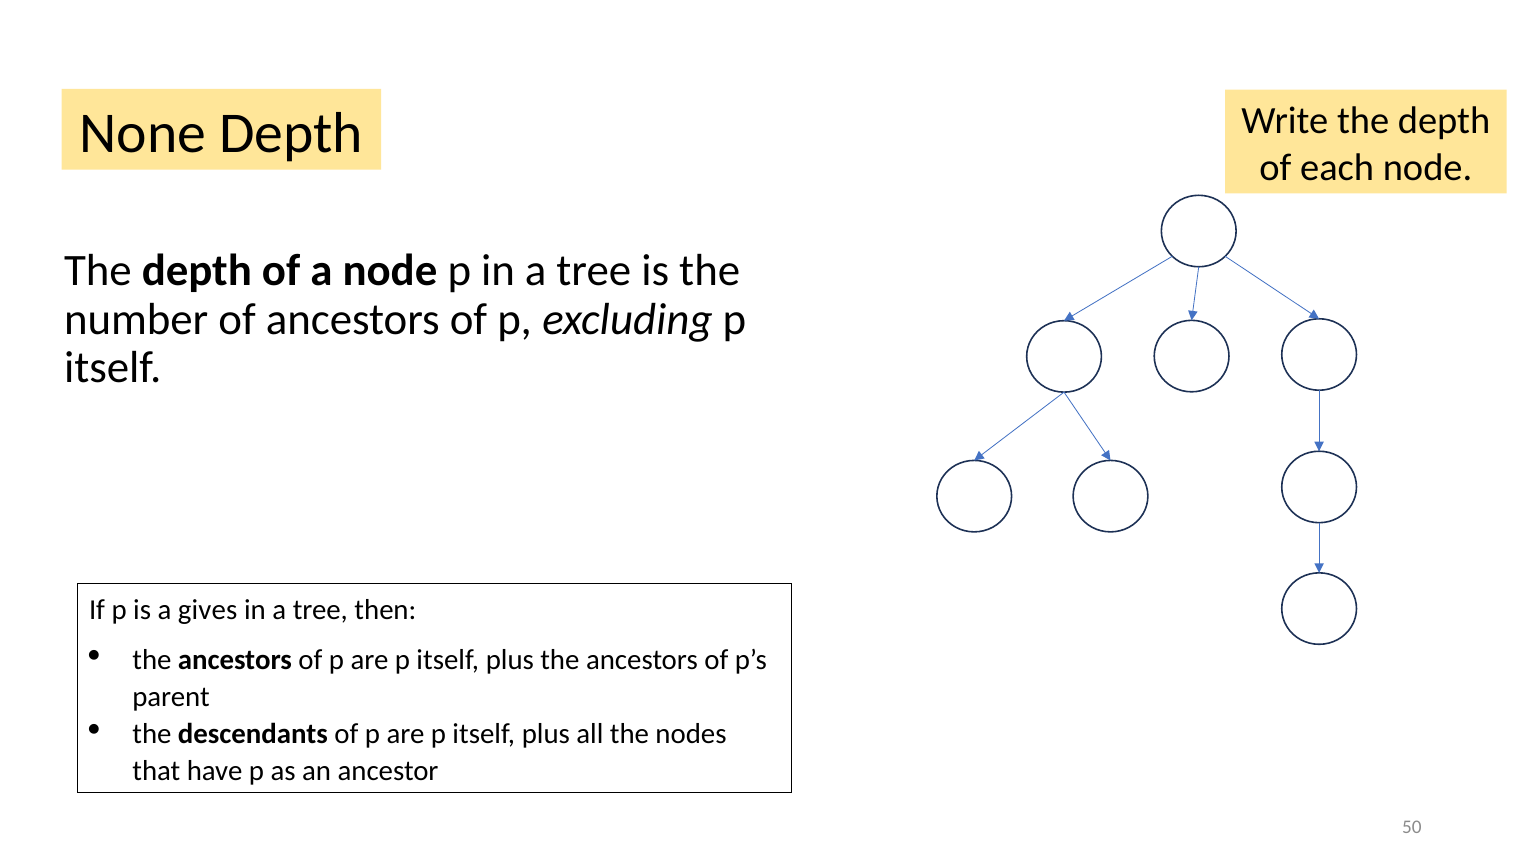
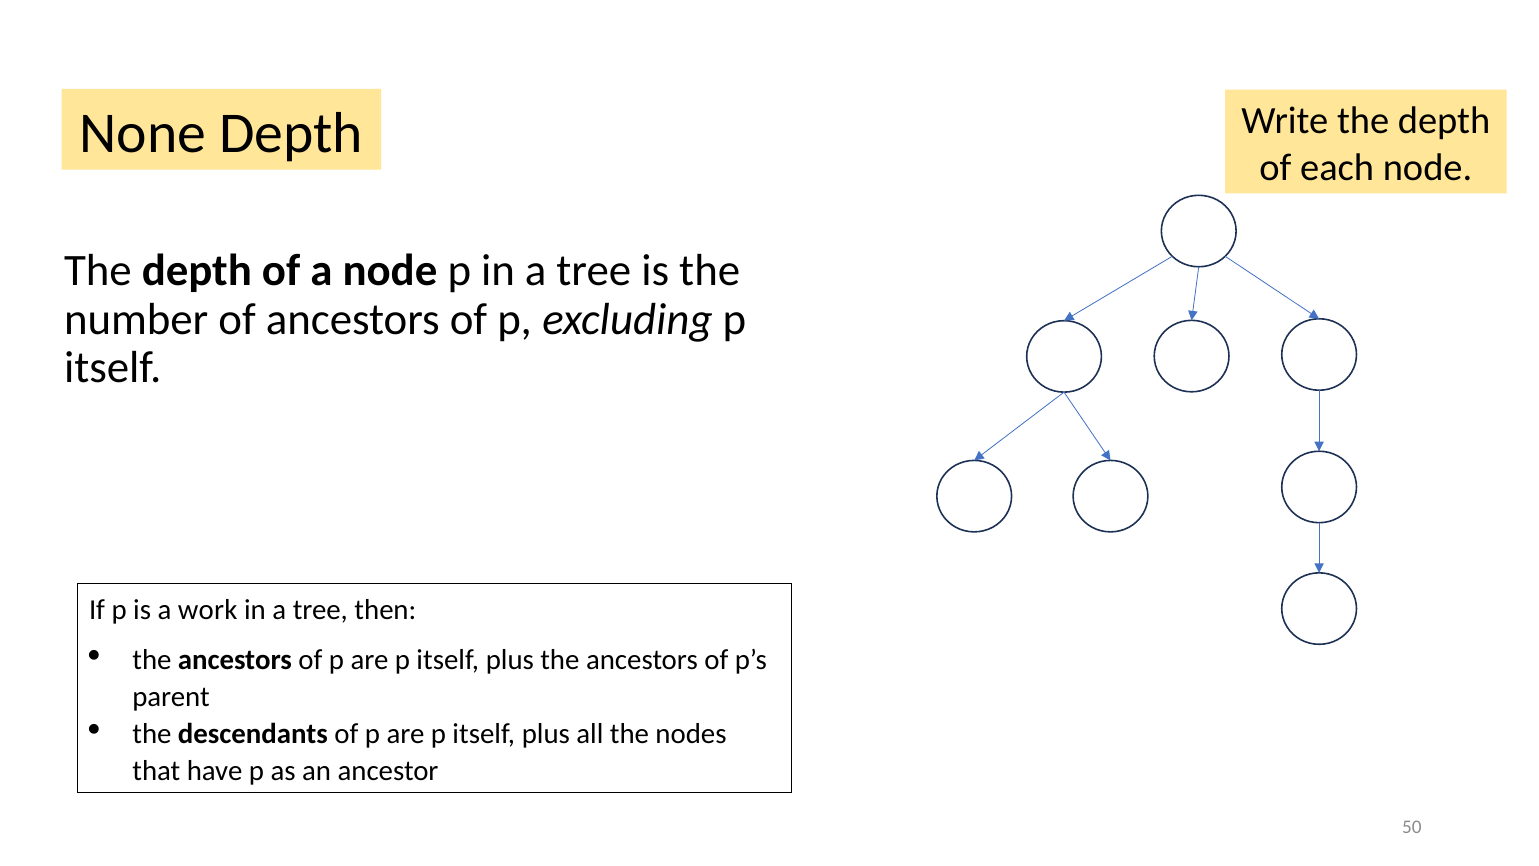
gives: gives -> work
